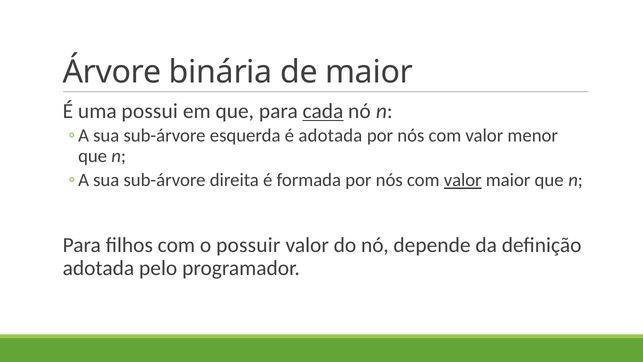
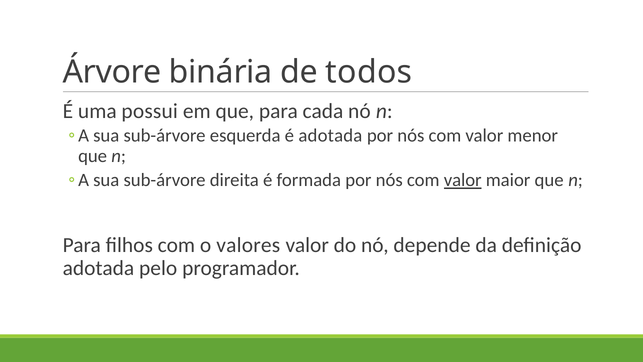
de maior: maior -> todos
cada underline: present -> none
possuir: possuir -> valores
